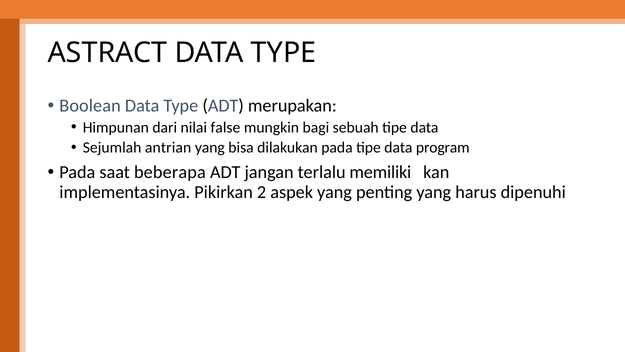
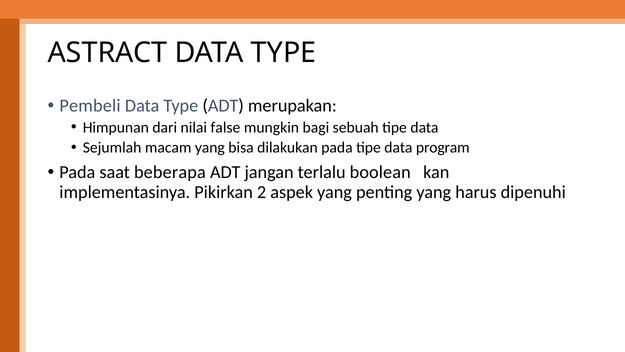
Boolean: Boolean -> Pembeli
antrian: antrian -> macam
memiliki: memiliki -> boolean
